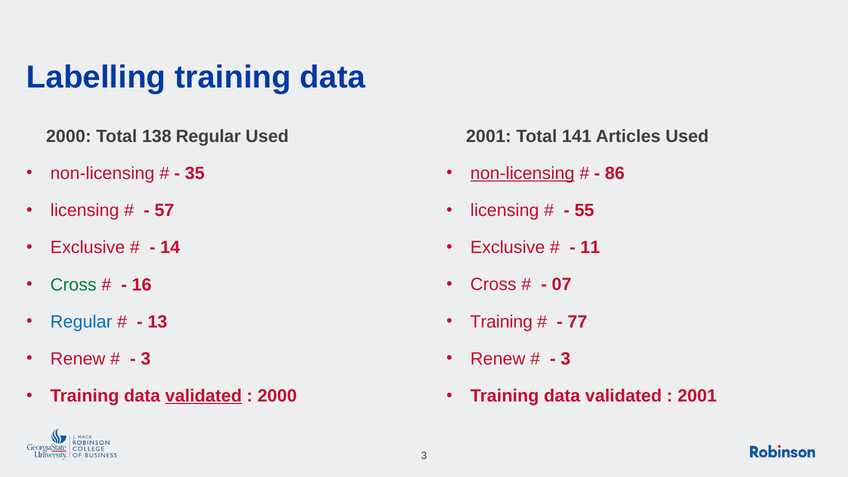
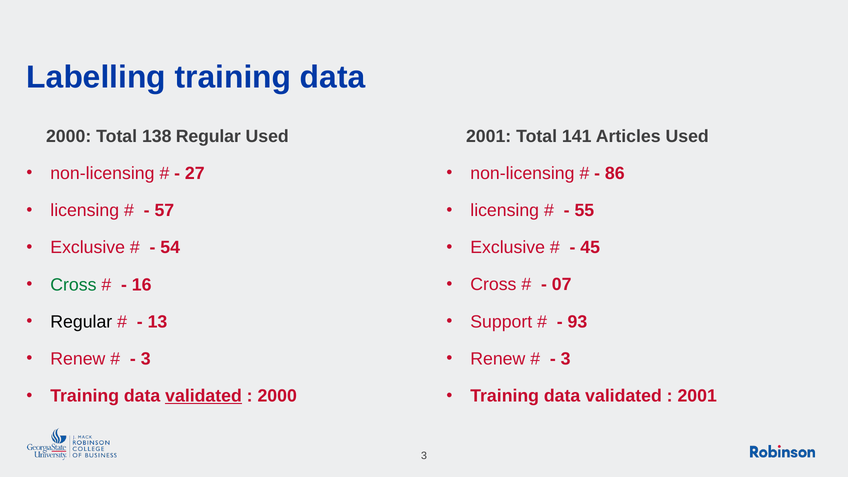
non-licensing at (522, 173) underline: present -> none
35: 35 -> 27
14: 14 -> 54
11: 11 -> 45
Regular at (81, 322) colour: blue -> black
Training at (501, 322): Training -> Support
77: 77 -> 93
